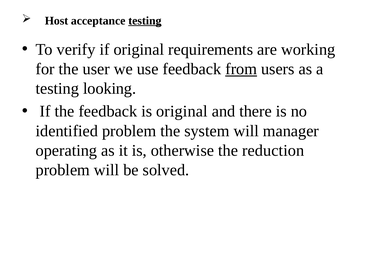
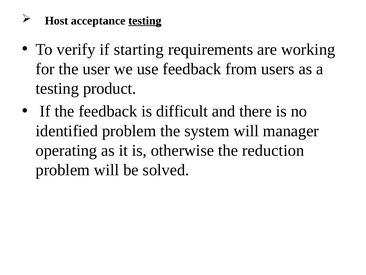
if original: original -> starting
from underline: present -> none
looking: looking -> product
is original: original -> difficult
